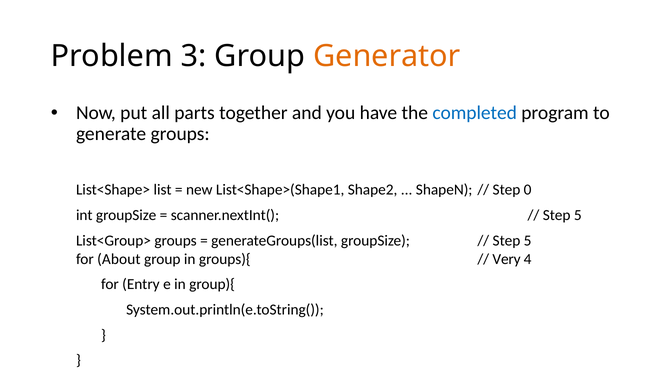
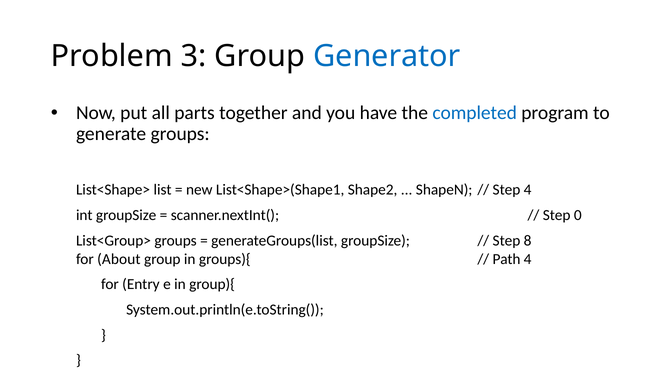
Generator colour: orange -> blue
Step 0: 0 -> 4
5 at (578, 215): 5 -> 0
5 at (528, 241): 5 -> 8
Very: Very -> Path
